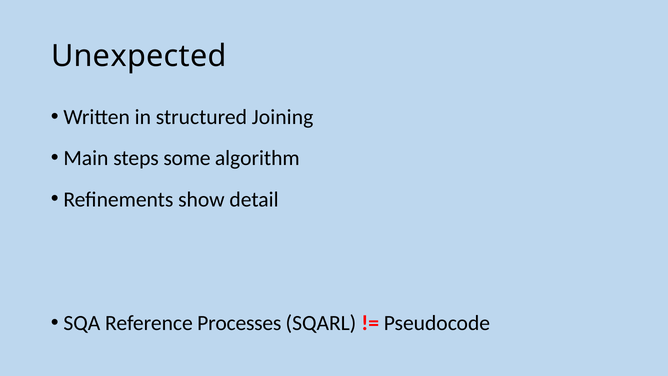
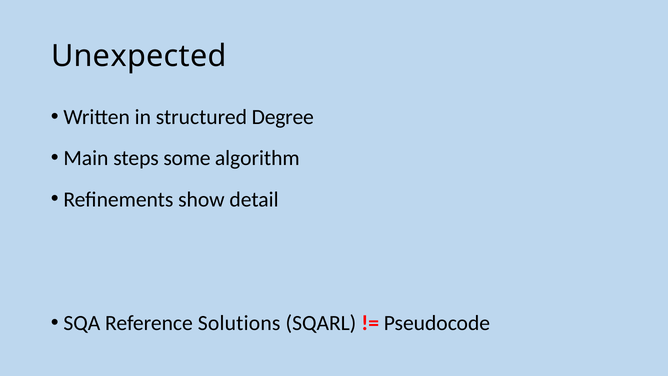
Joining: Joining -> Degree
Processes: Processes -> Solutions
